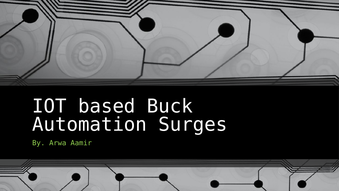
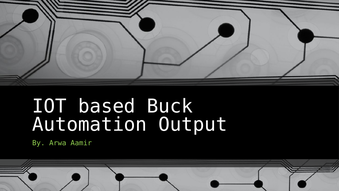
Surges: Surges -> Output
